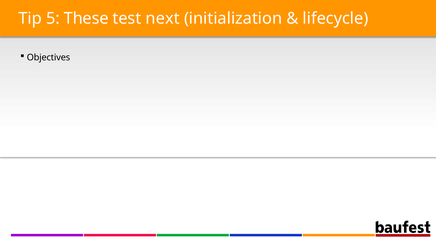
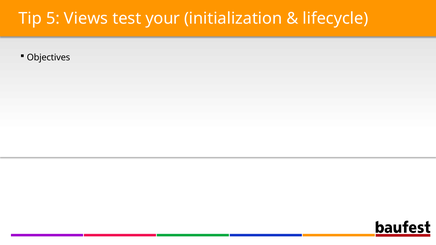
These: These -> Views
next: next -> your
